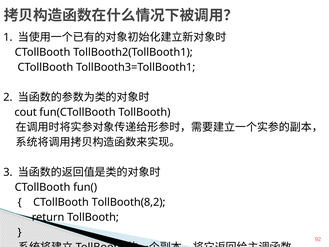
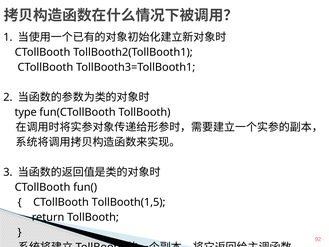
cout: cout -> type
TollBooth(8,2: TollBooth(8,2 -> TollBooth(1,5
